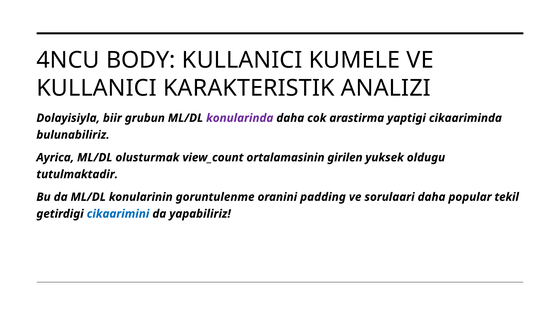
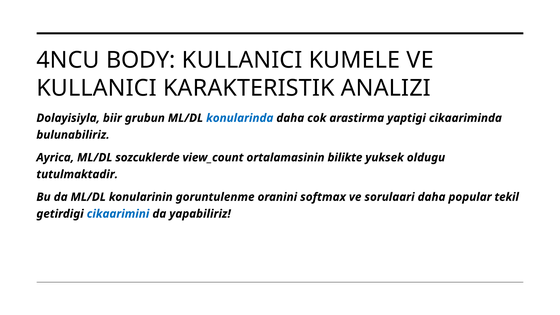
konularinda colour: purple -> blue
olusturmak: olusturmak -> sozcuklerde
girilen: girilen -> bilikte
padding: padding -> softmax
